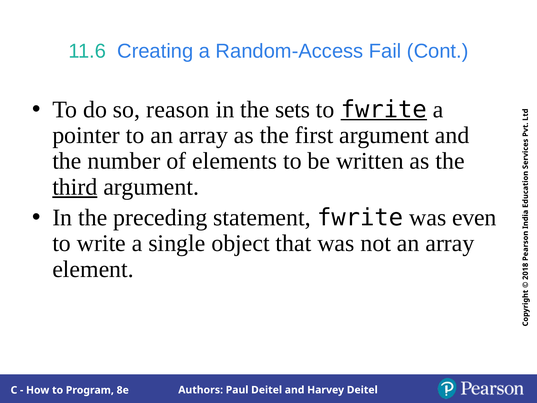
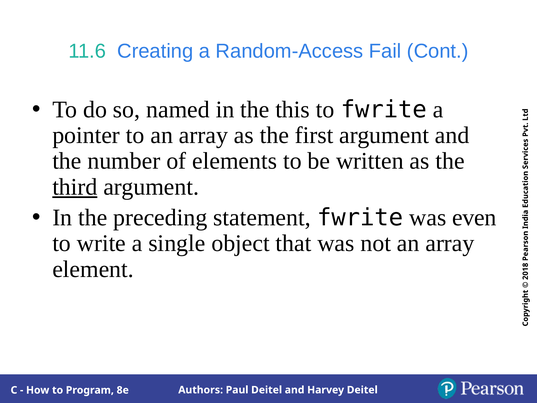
reason: reason -> named
sets: sets -> this
fwrite at (384, 109) underline: present -> none
